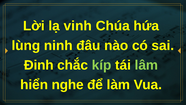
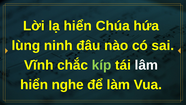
lạ vinh: vinh -> hiển
Đinh: Đinh -> Vĩnh
lâm colour: light green -> white
